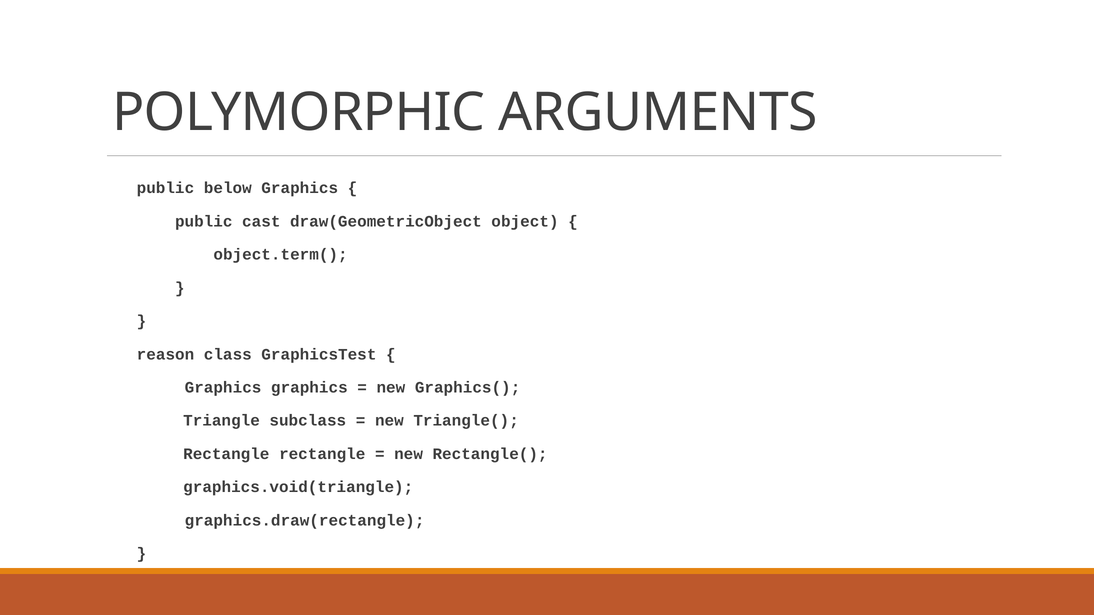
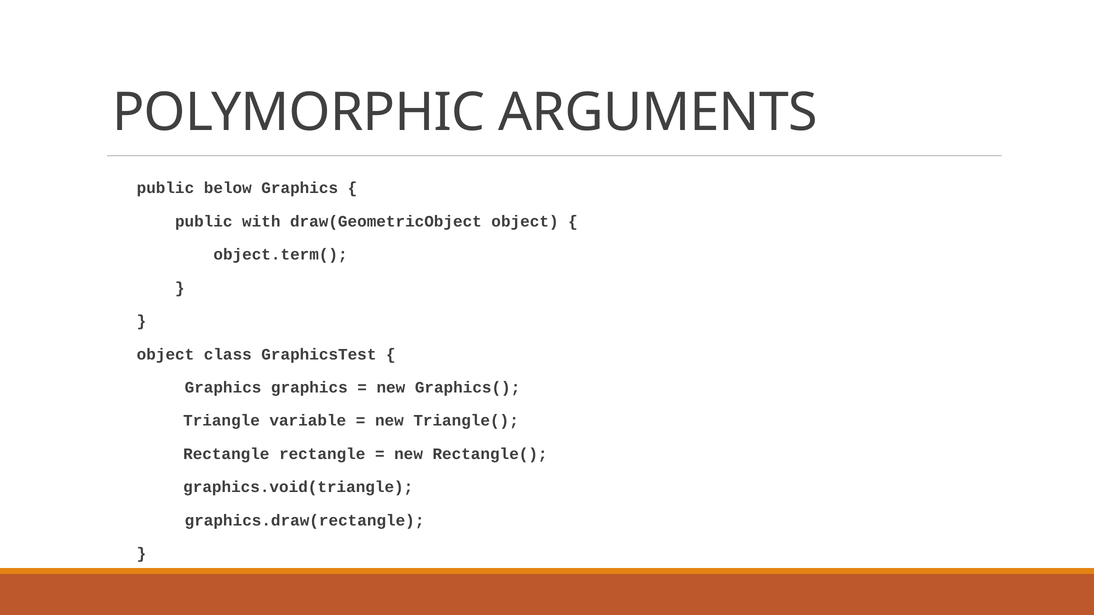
cast: cast -> with
reason at (165, 354): reason -> object
subclass: subclass -> variable
